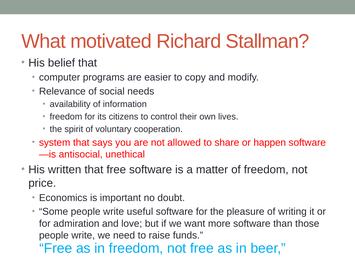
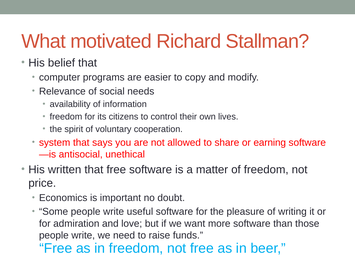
happen: happen -> earning
